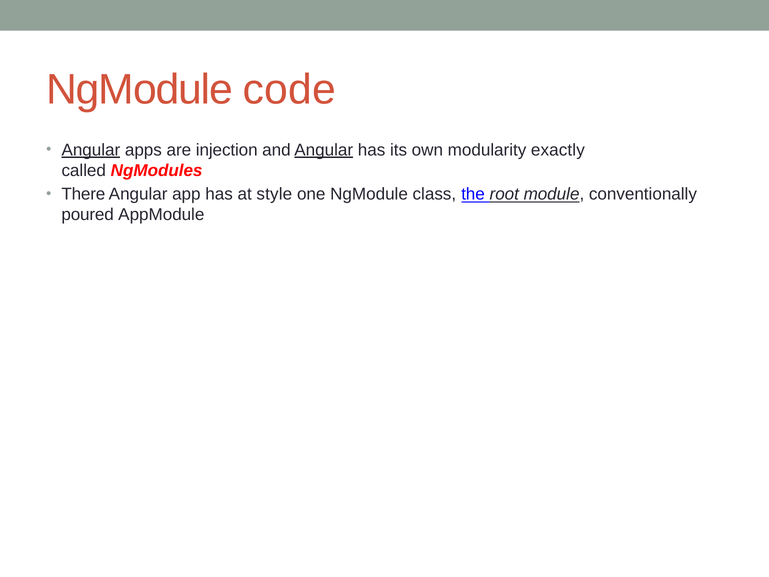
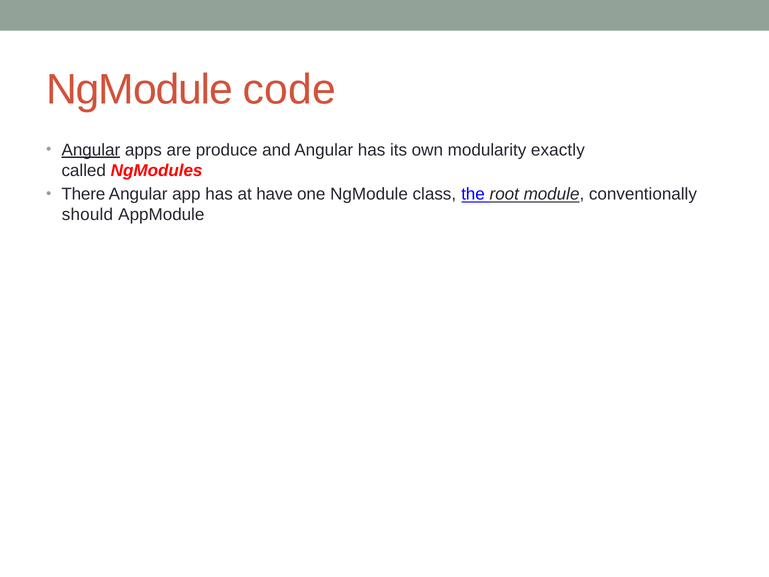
injection: injection -> produce
Angular at (324, 150) underline: present -> none
style: style -> have
poured: poured -> should
